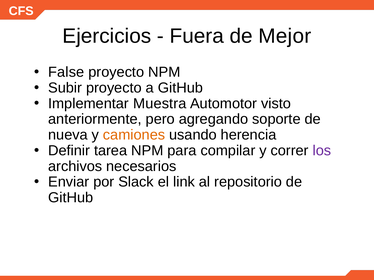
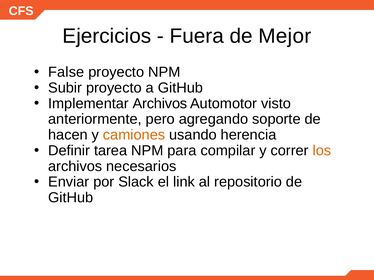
Implementar Muestra: Muestra -> Archivos
nueva: nueva -> hacen
los colour: purple -> orange
